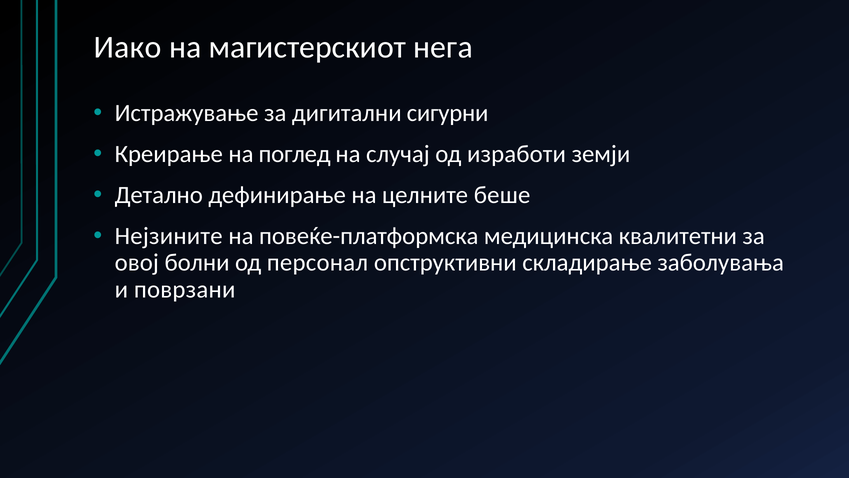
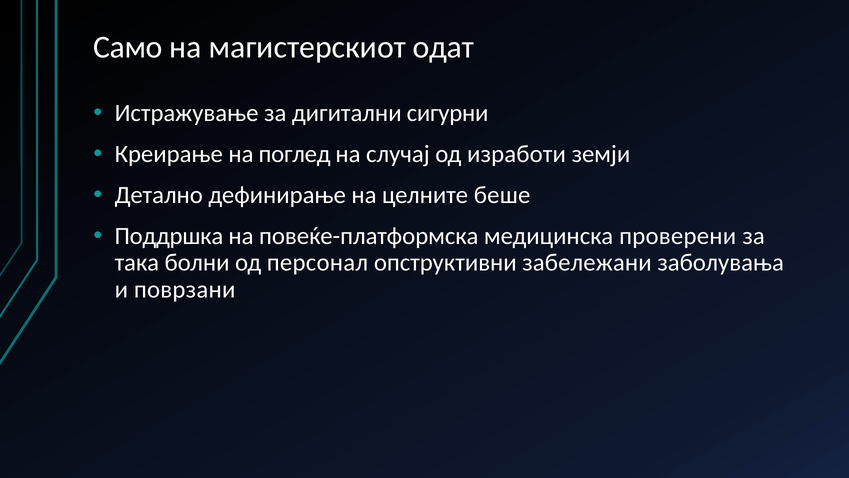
Иако: Иако -> Само
нега: нега -> одат
Нејзините: Нејзините -> Поддршка
квалитетни: квалитетни -> проверени
овој: овој -> така
складирање: складирање -> забележани
